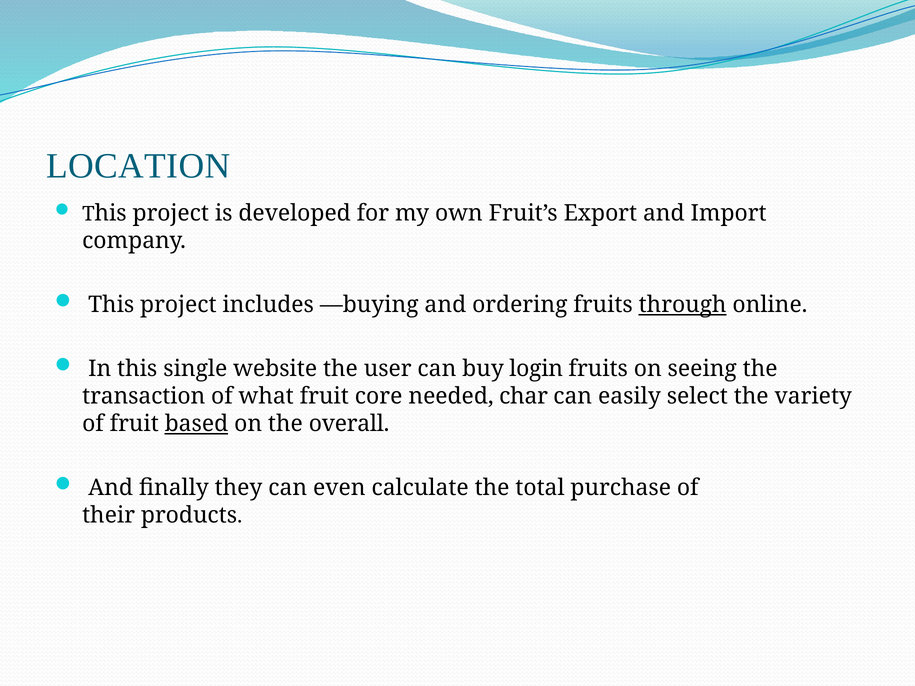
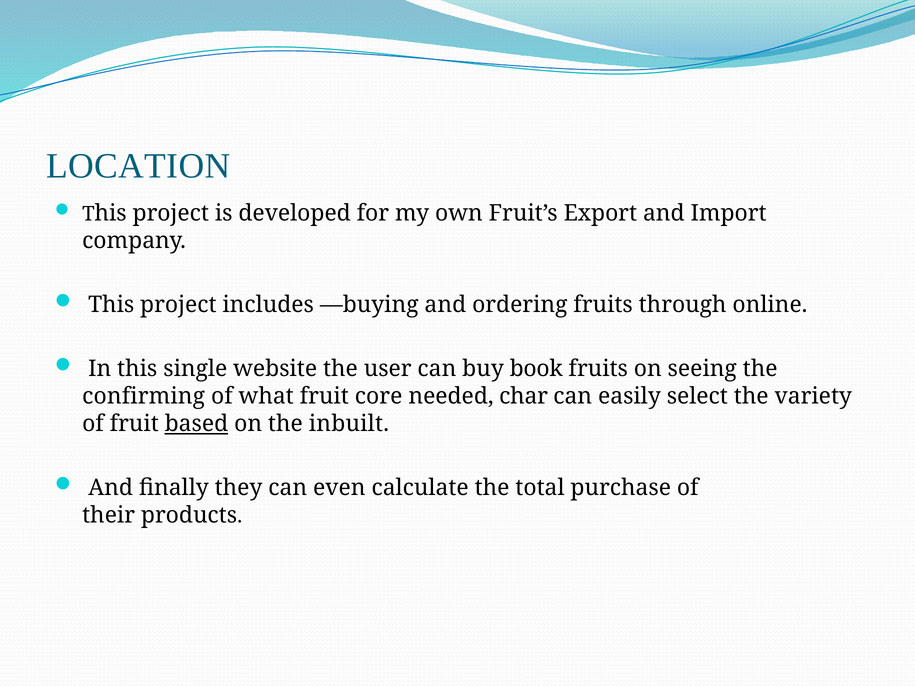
through underline: present -> none
login: login -> book
transaction: transaction -> confirming
overall: overall -> inbuilt
